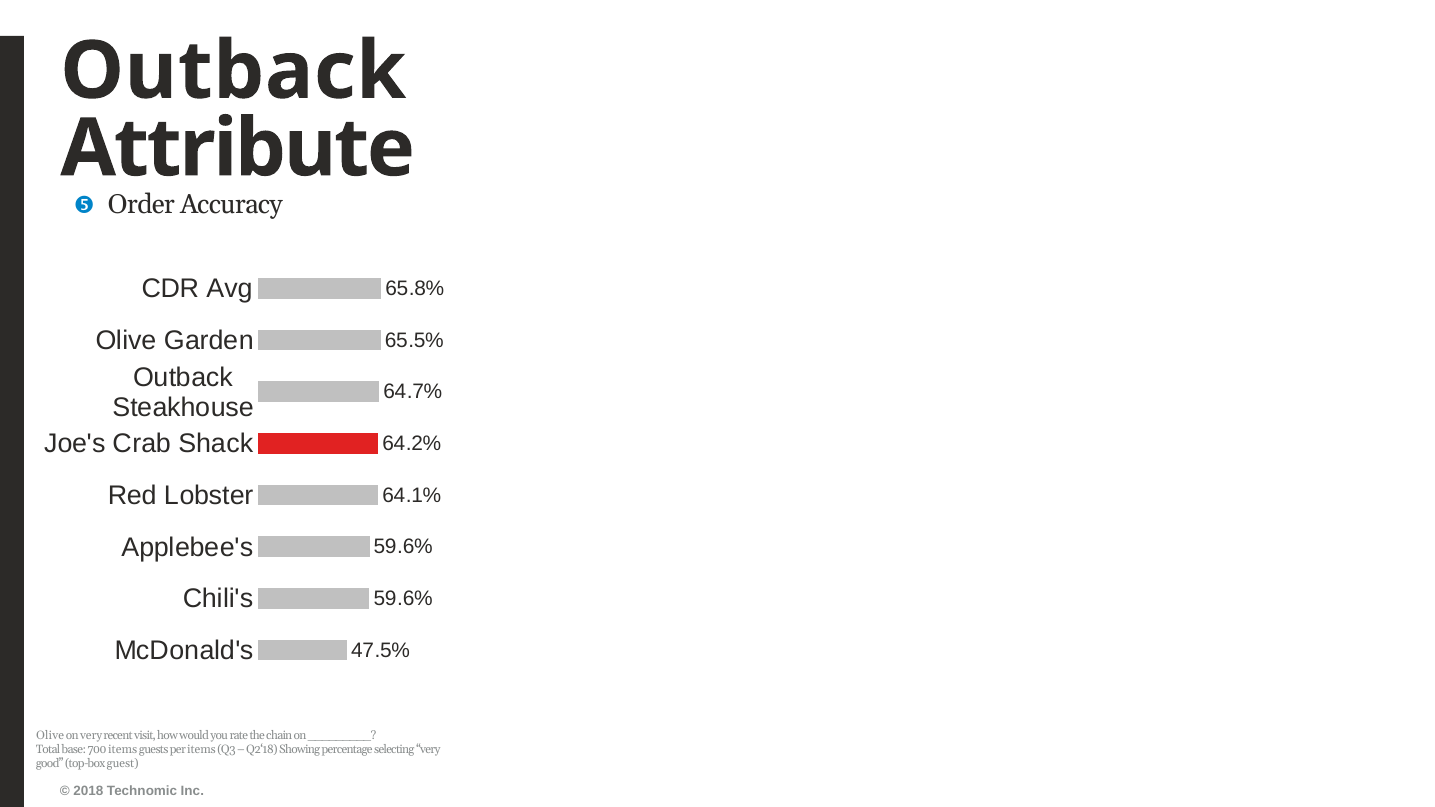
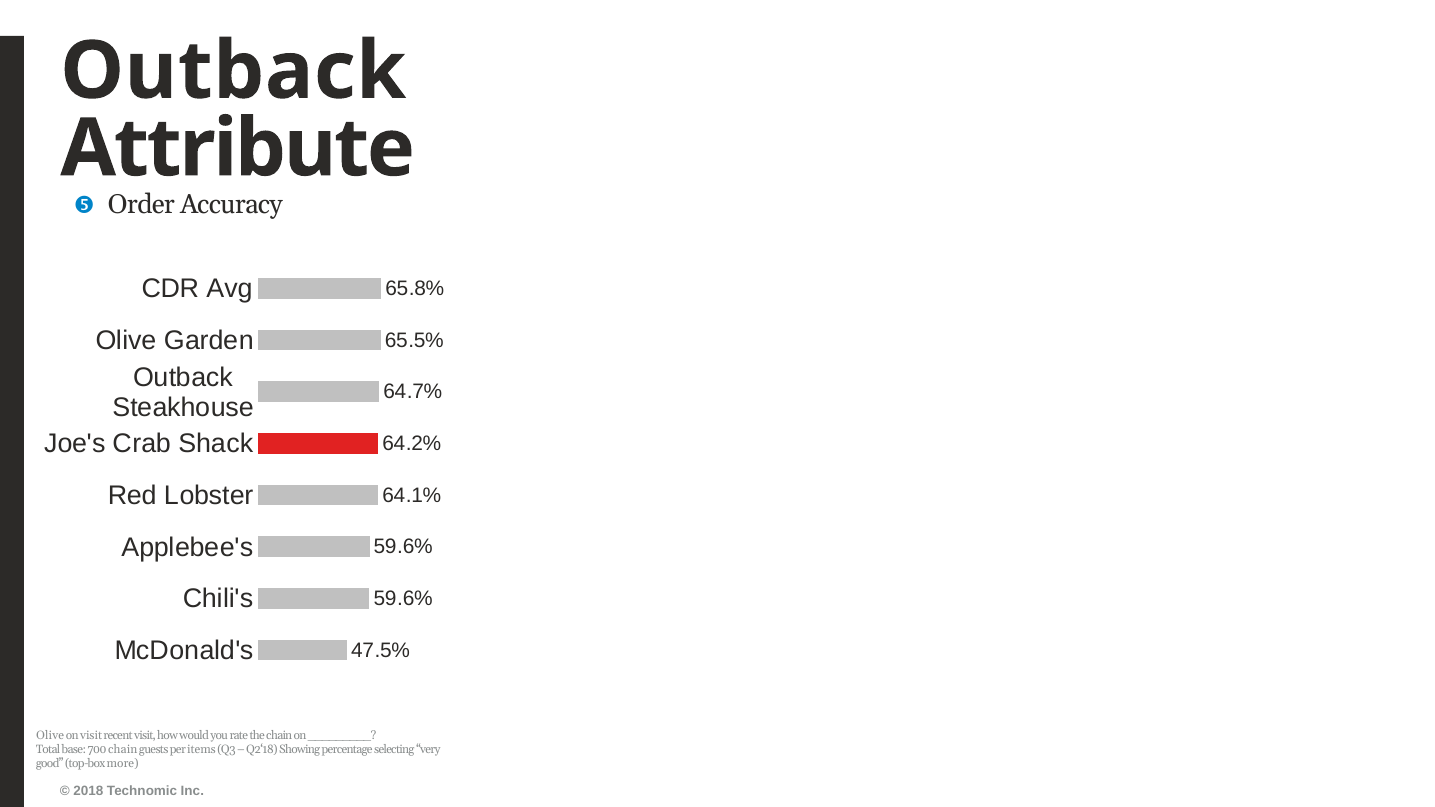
on very: very -> visit
700 items: items -> chain
guest: guest -> more
